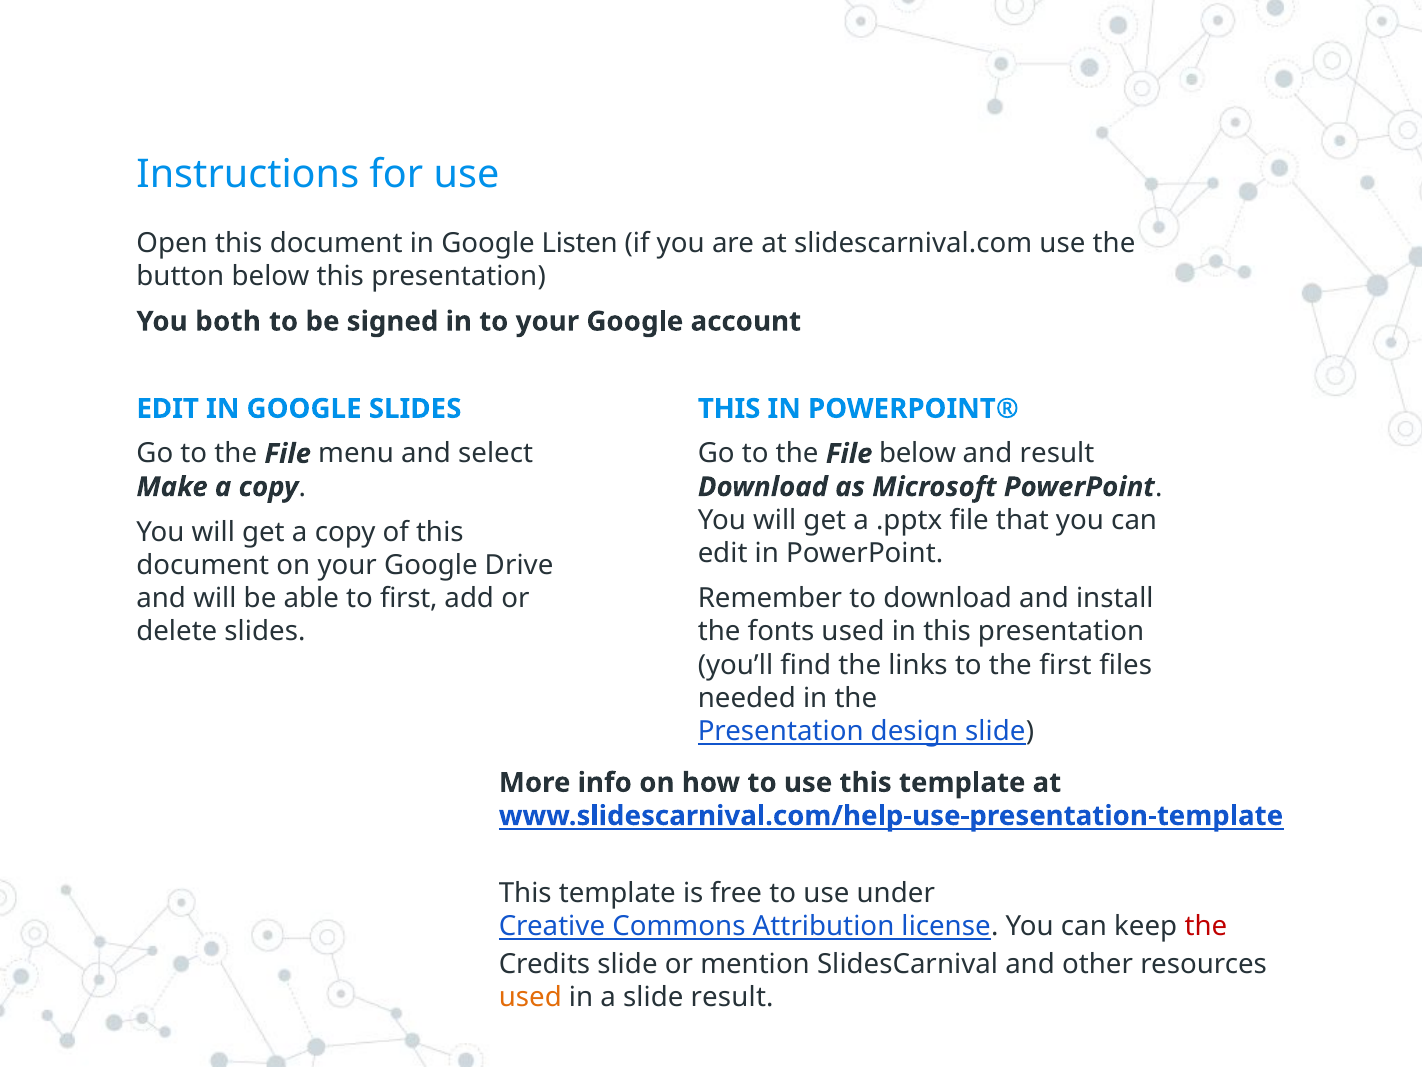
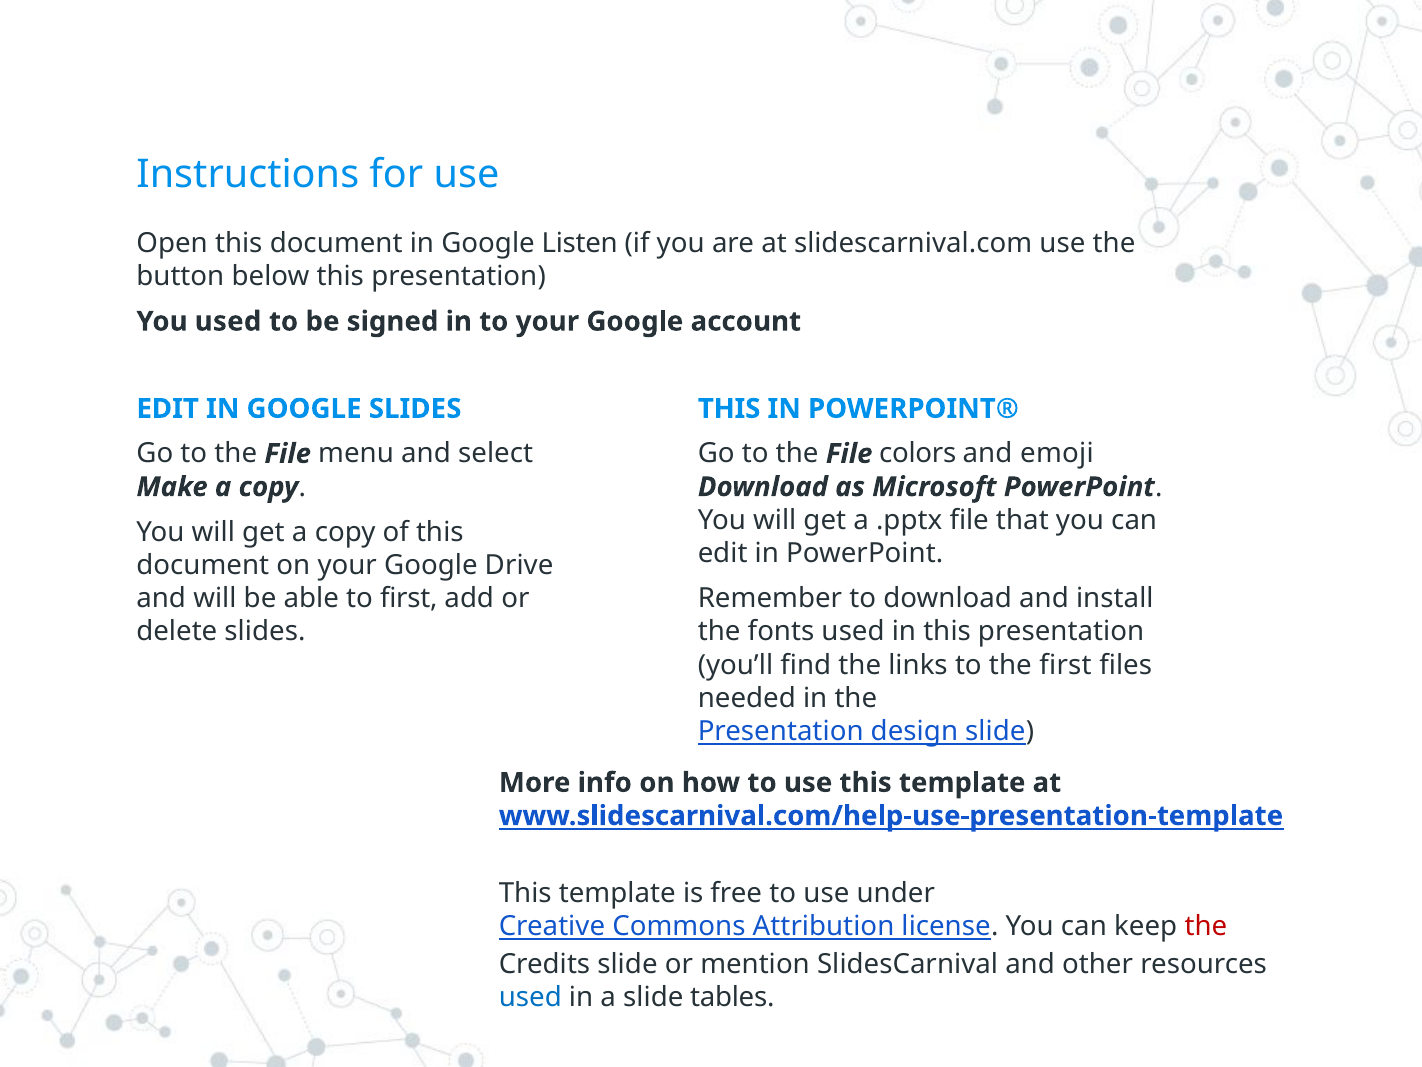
You both: both -> used
File below: below -> colors
and result: result -> emoji
used at (530, 997) colour: orange -> blue
slide result: result -> tables
